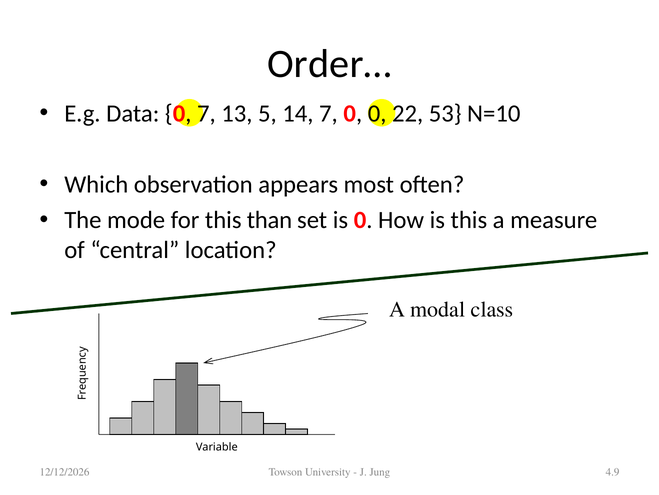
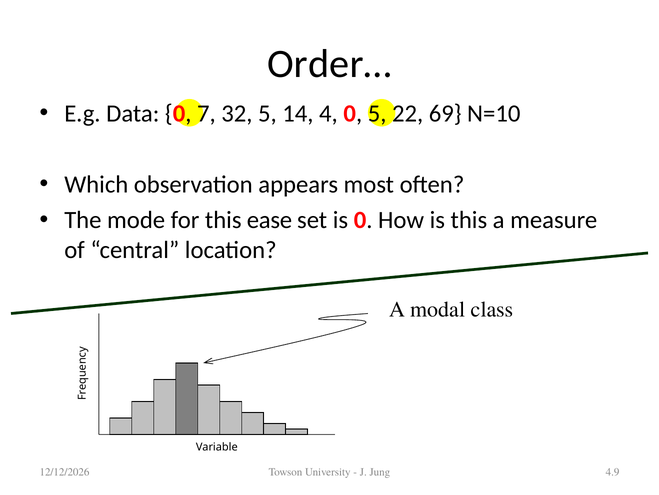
13: 13 -> 32
14 7: 7 -> 4
0 0: 0 -> 5
53: 53 -> 69
than: than -> ease
